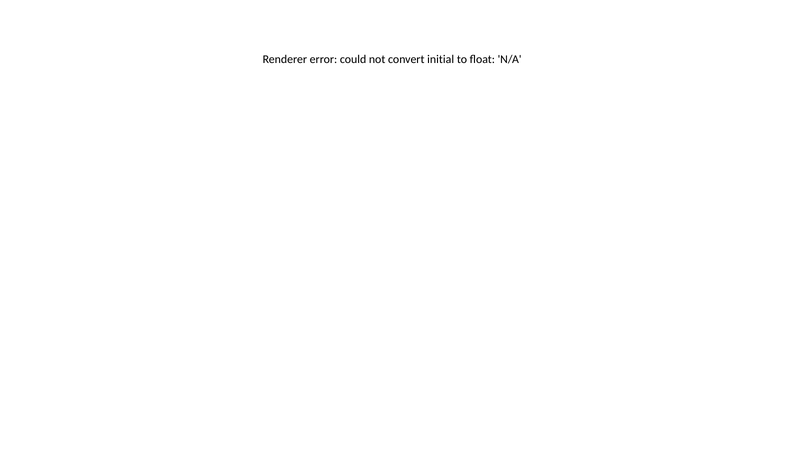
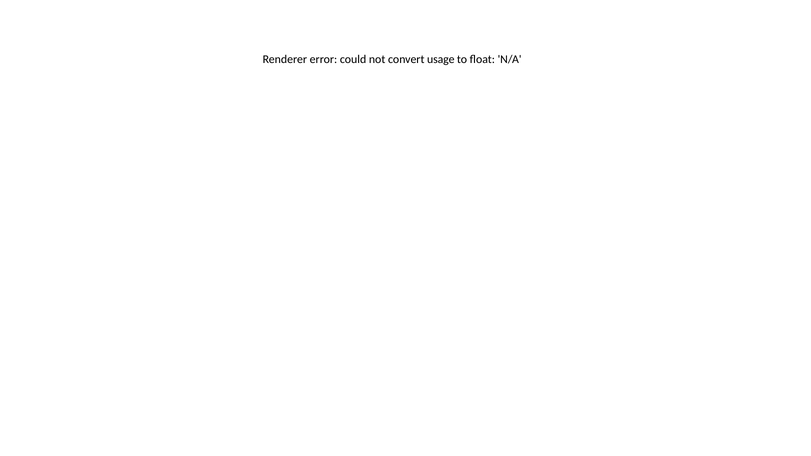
initial: initial -> usage
